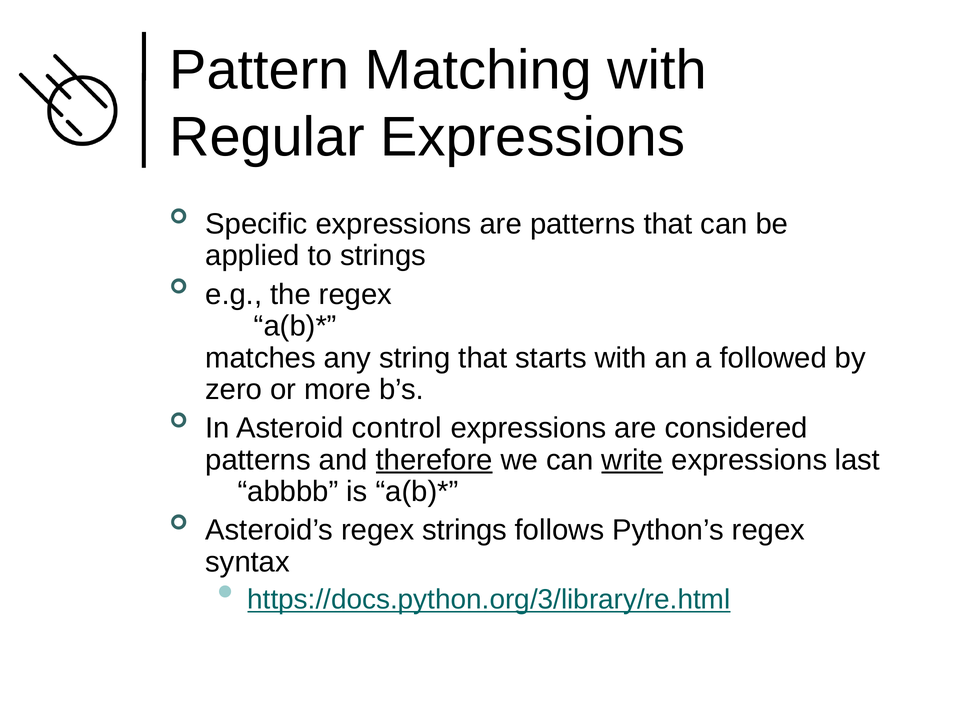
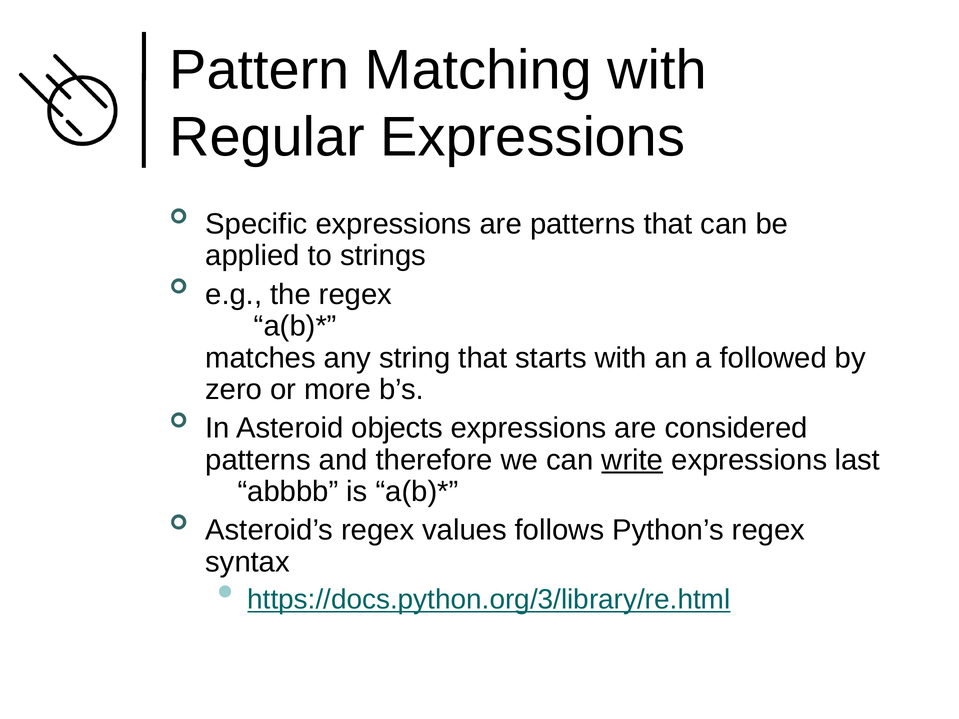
control: control -> objects
therefore underline: present -> none
regex strings: strings -> values
